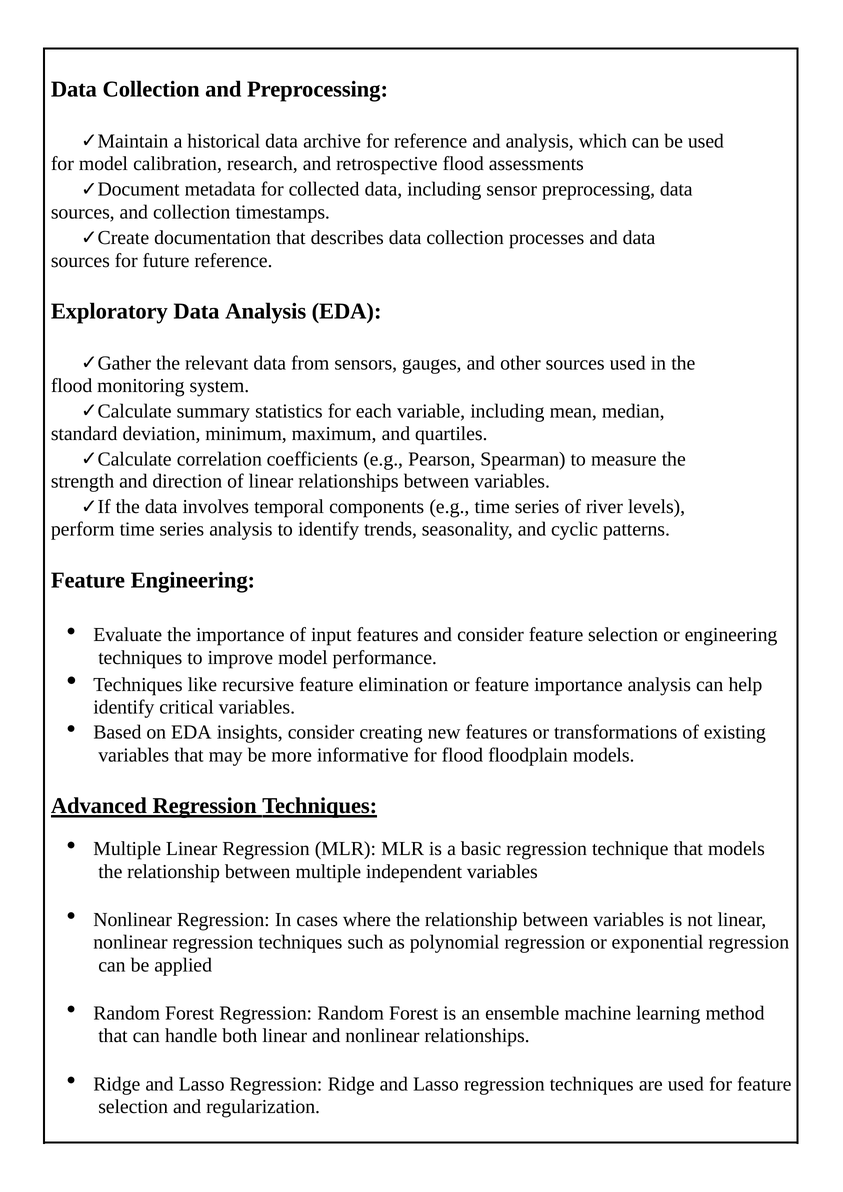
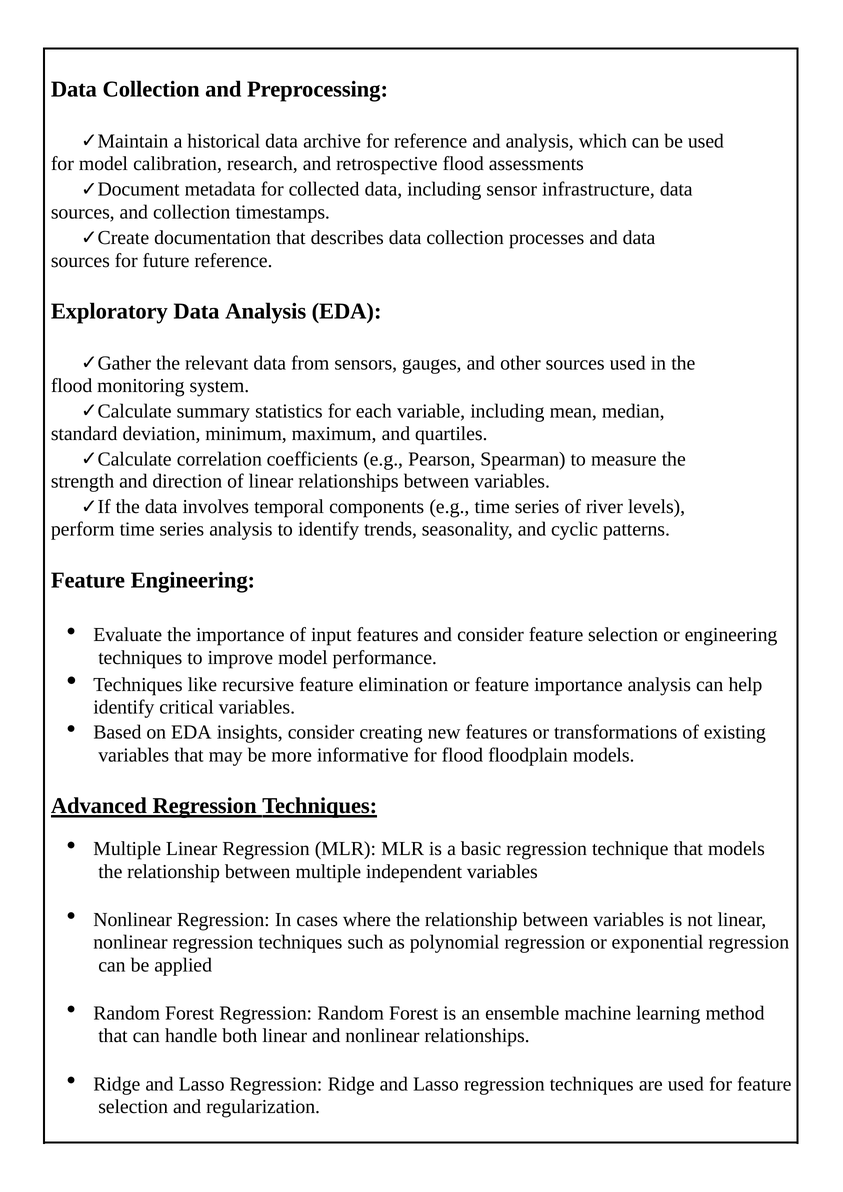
sensor preprocessing: preprocessing -> infrastructure
